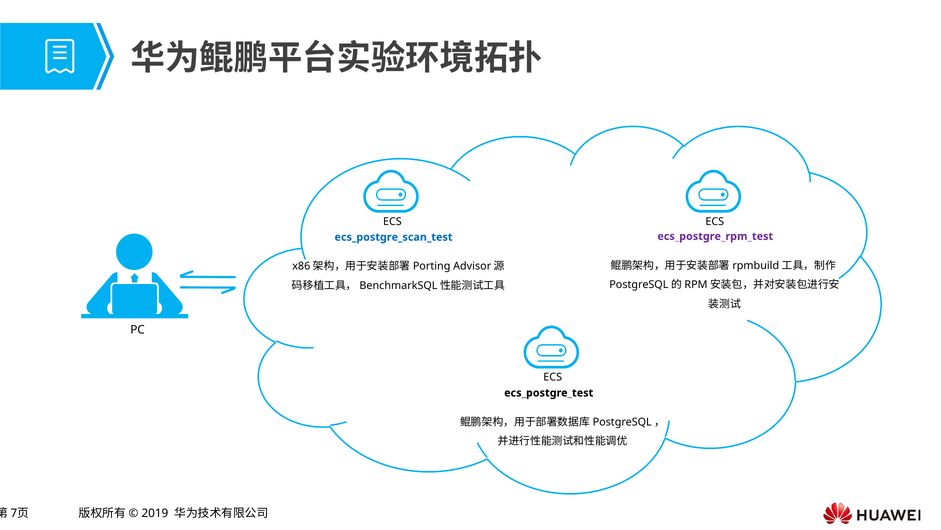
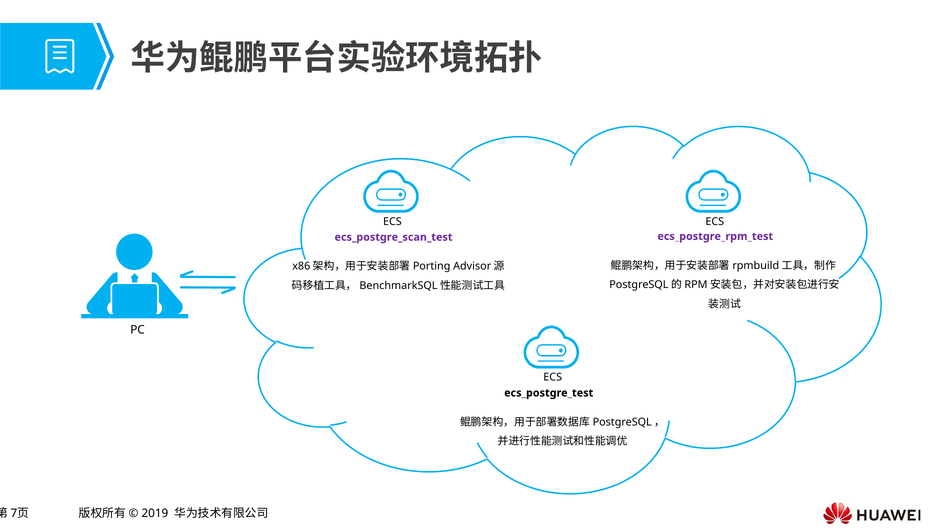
ecs_postgre_scan_test colour: blue -> purple
